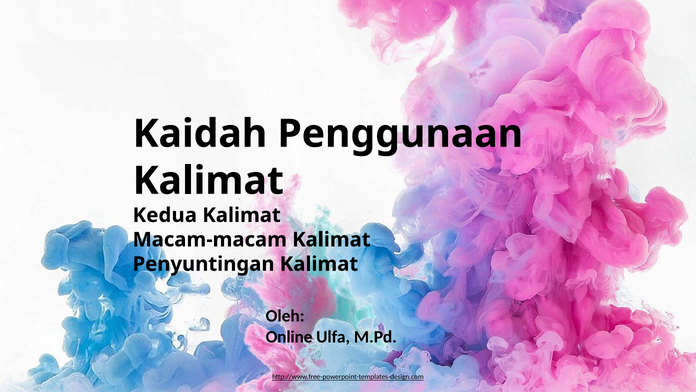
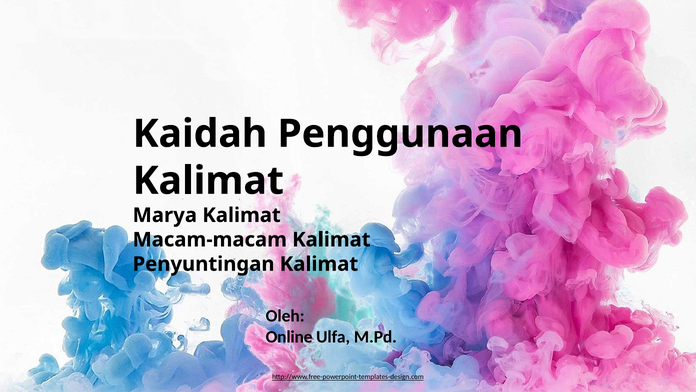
Kedua: Kedua -> Marya
